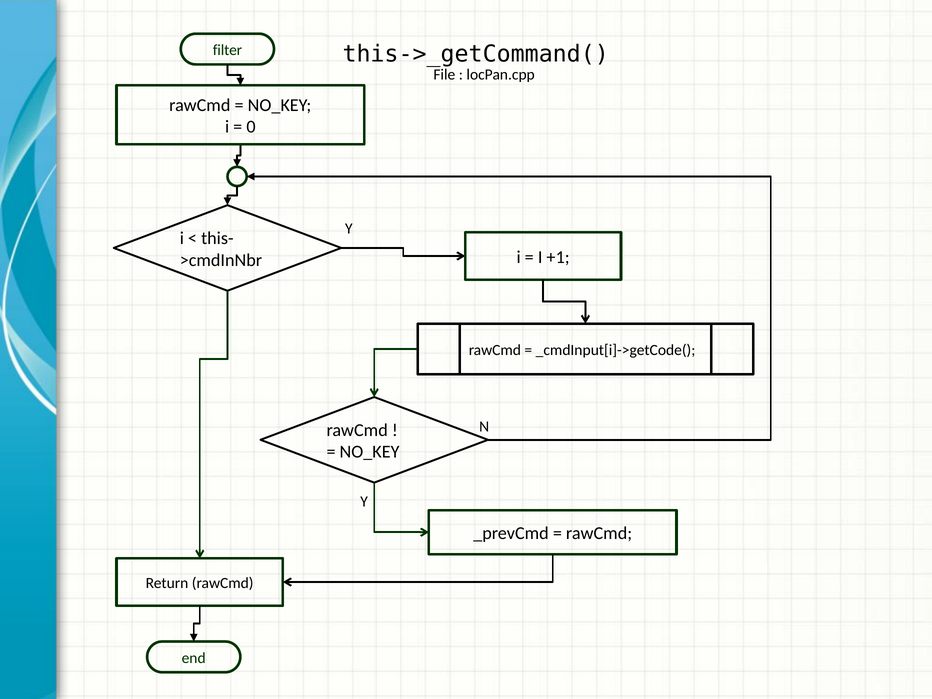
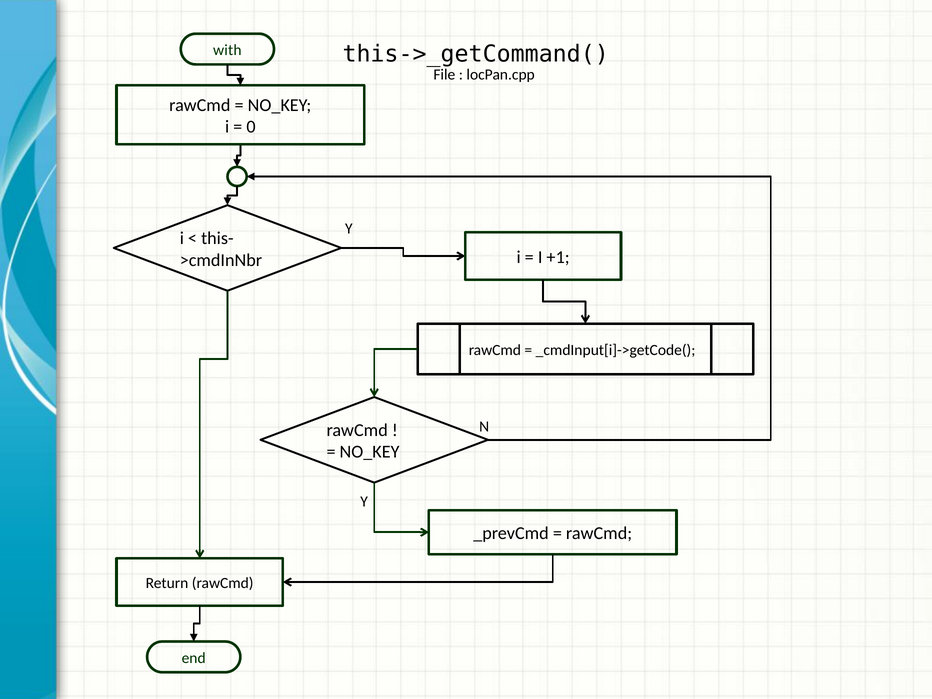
filter: filter -> with
